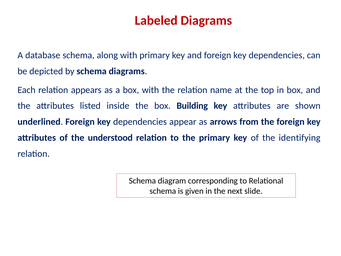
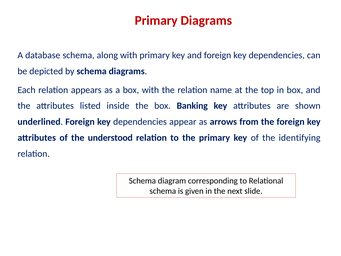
Labeled at (156, 20): Labeled -> Primary
Building: Building -> Banking
